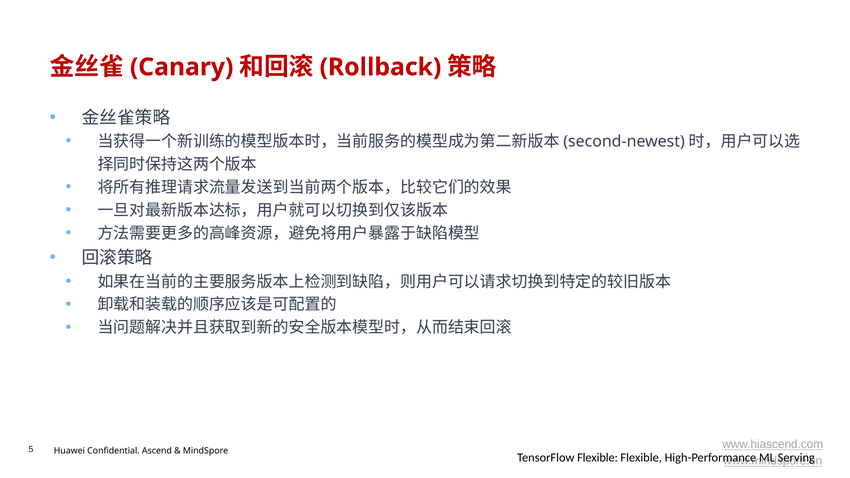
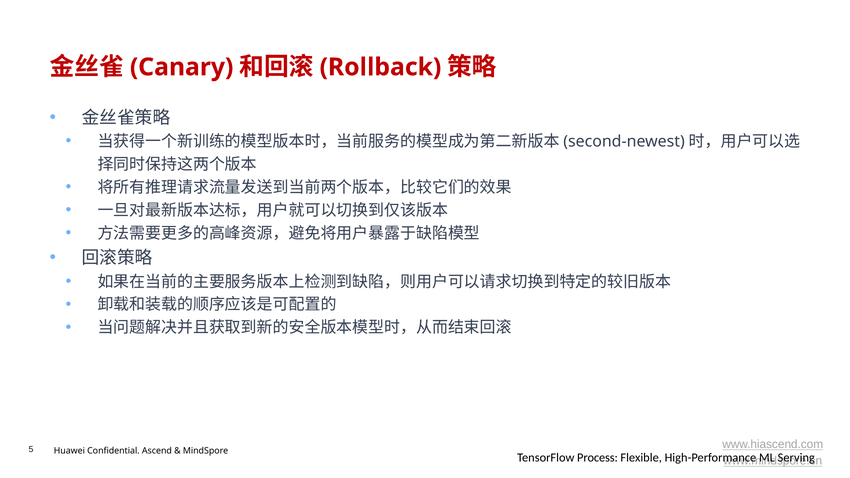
TensorFlow Flexible: Flexible -> Process
